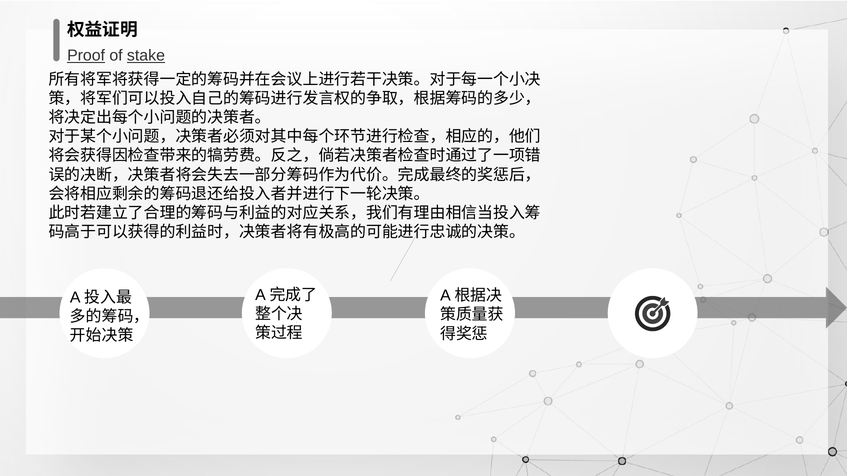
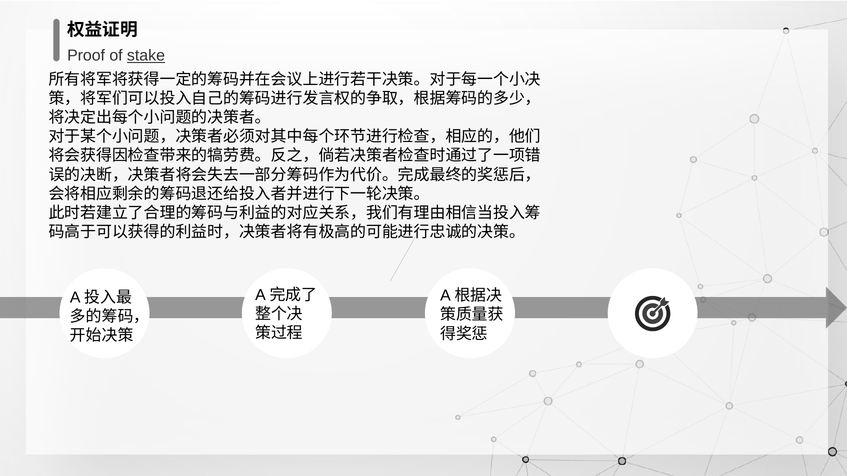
Proof underline: present -> none
